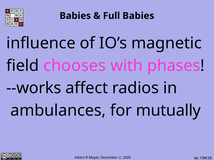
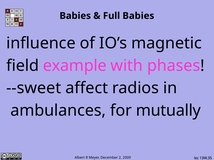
chooses: chooses -> example
--works: --works -> --sweet
